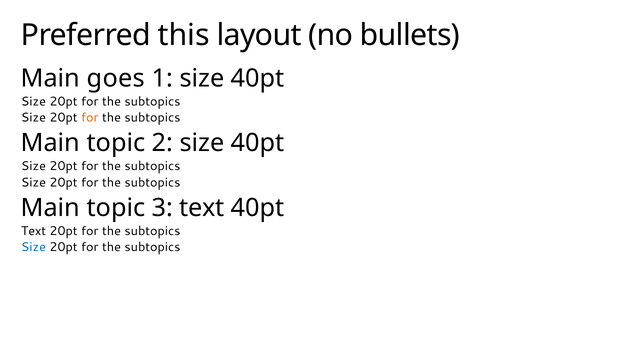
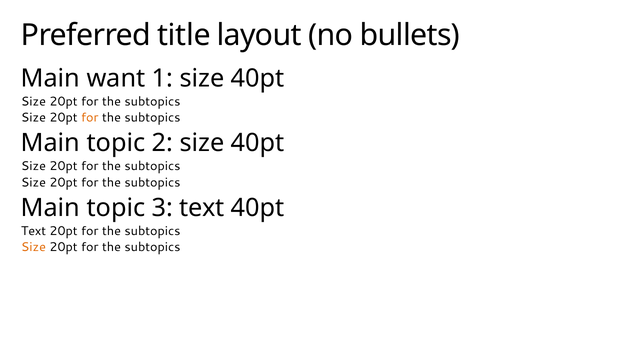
this: this -> title
goes: goes -> want
Size at (33, 247) colour: blue -> orange
